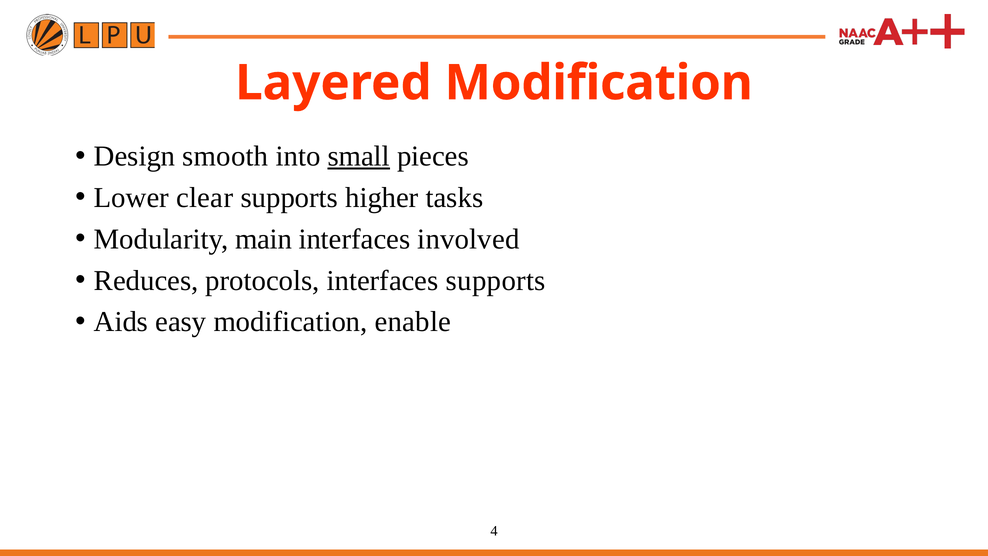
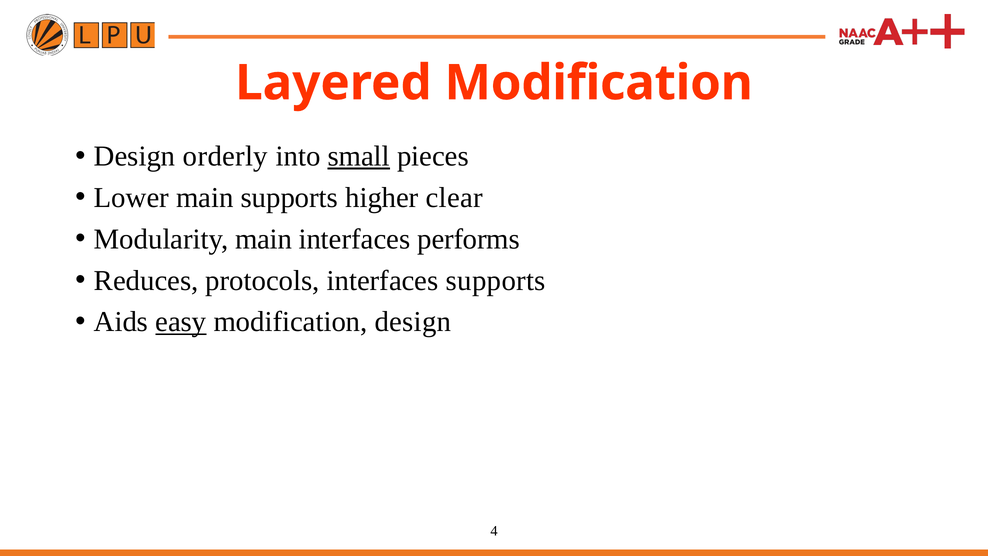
smooth: smooth -> orderly
Lower clear: clear -> main
tasks: tasks -> clear
involved: involved -> performs
easy underline: none -> present
modification enable: enable -> design
